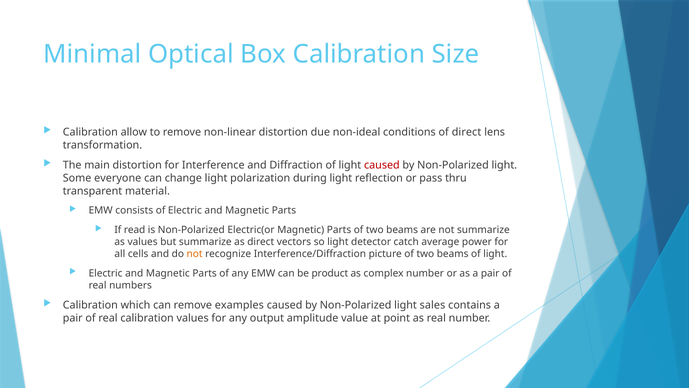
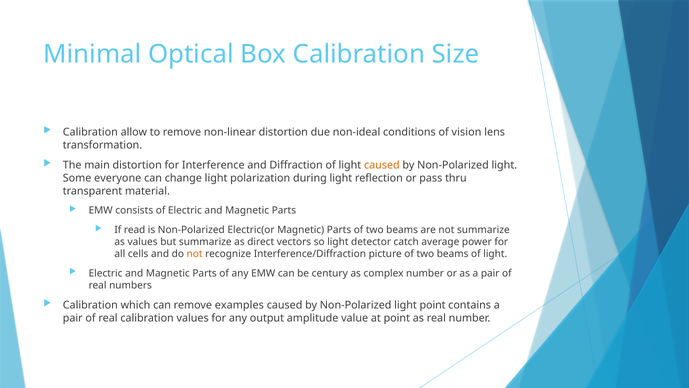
of direct: direct -> vision
caused at (382, 165) colour: red -> orange
product: product -> century
light sales: sales -> point
